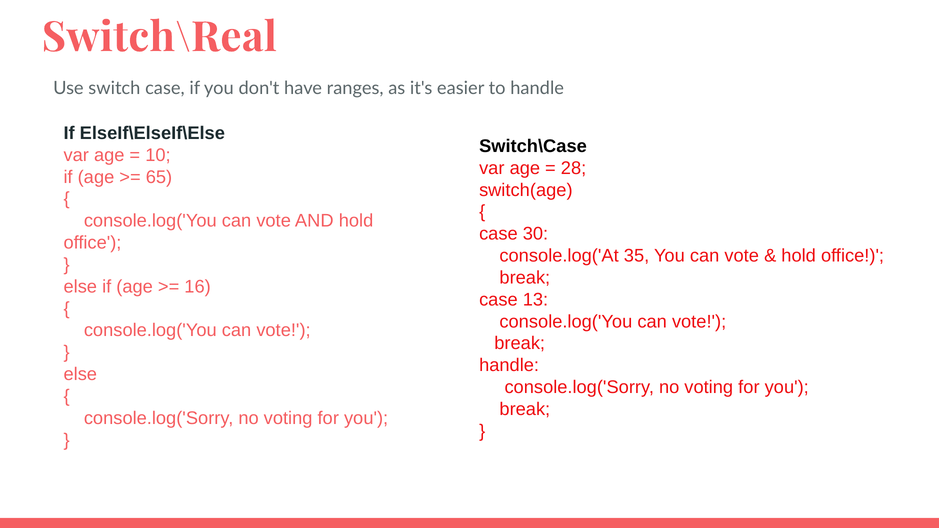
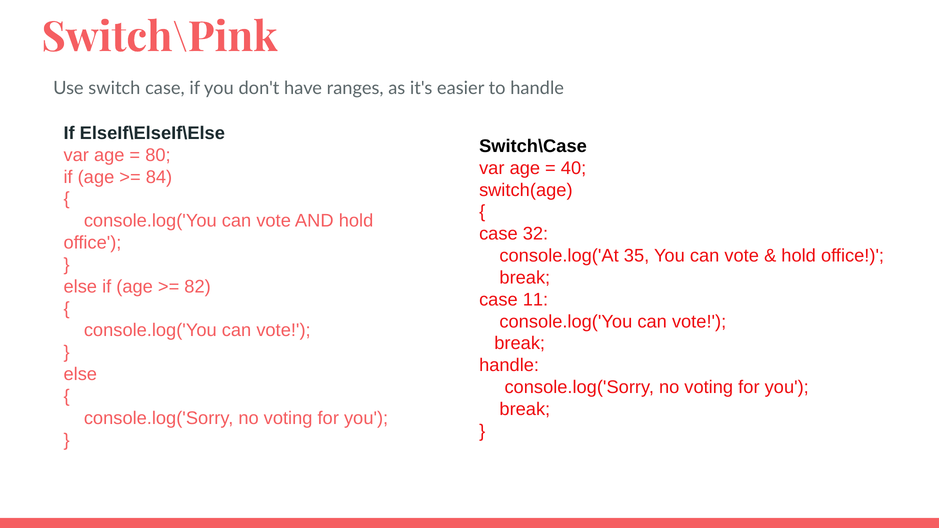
Switch\Real: Switch\Real -> Switch\Pink
10: 10 -> 80
28: 28 -> 40
65: 65 -> 84
30: 30 -> 32
16: 16 -> 82
13: 13 -> 11
